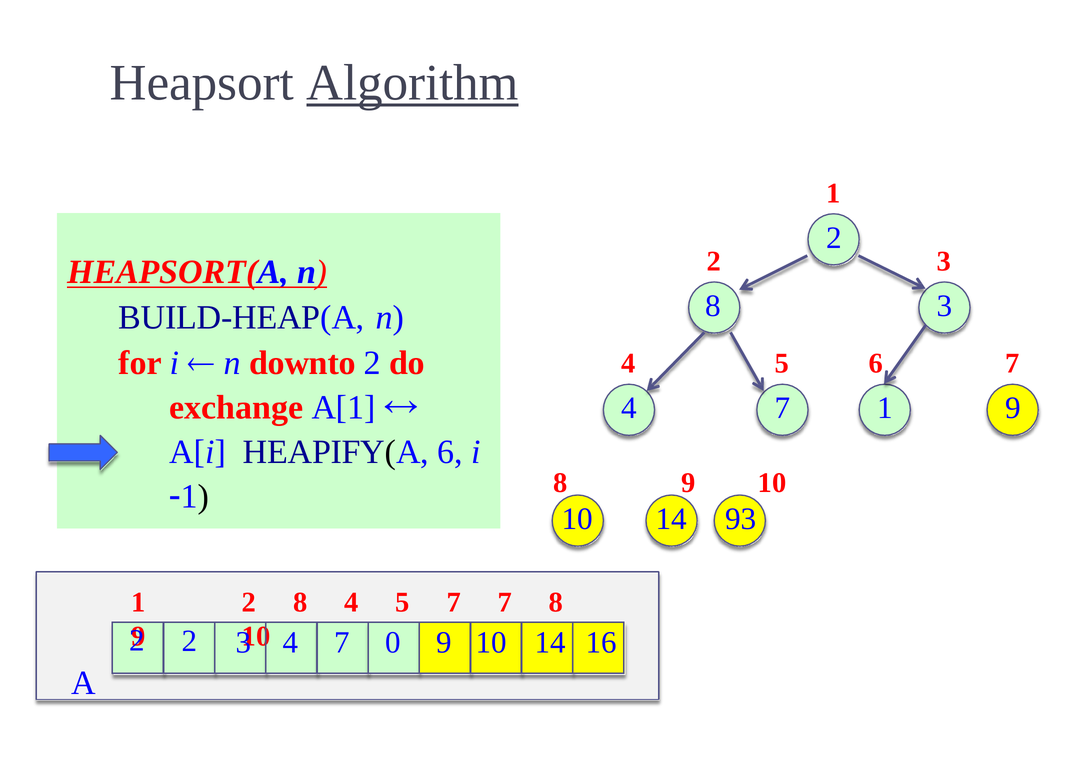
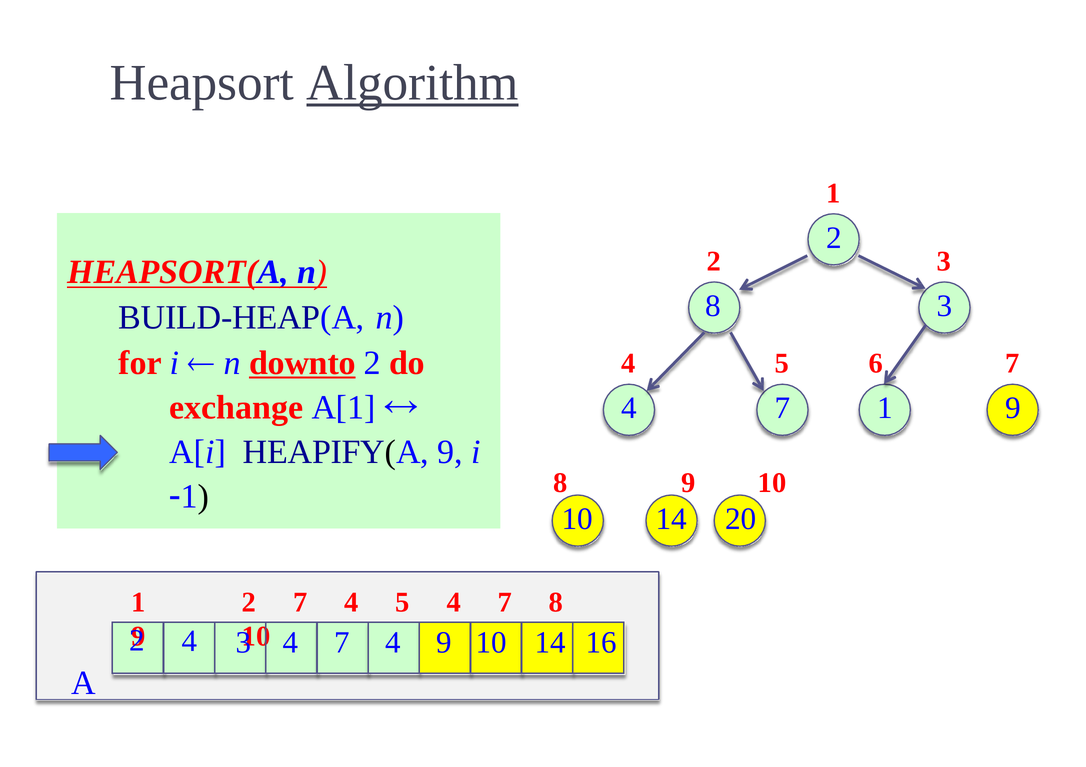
downto underline: none -> present
HEAPIFY(A 6: 6 -> 9
93: 93 -> 20
1 2 8: 8 -> 7
4 5 7: 7 -> 4
2 at (190, 641): 2 -> 4
4 7 0: 0 -> 4
